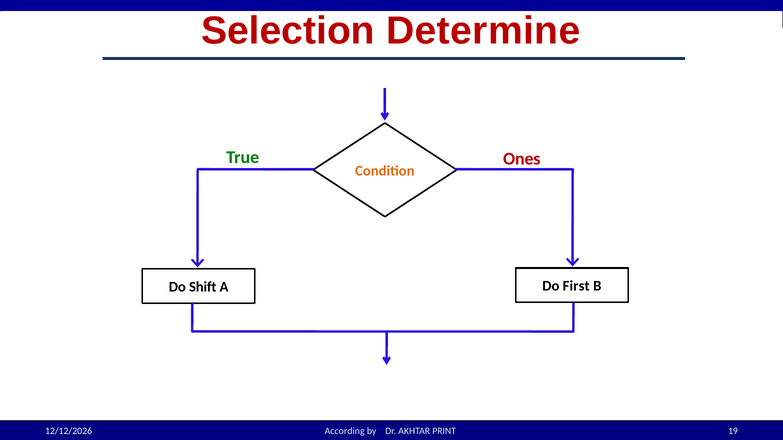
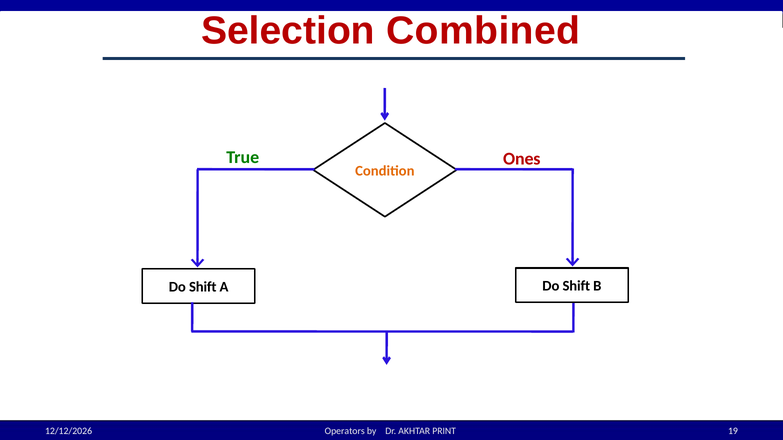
Determine: Determine -> Combined
A Do First: First -> Shift
According: According -> Operators
